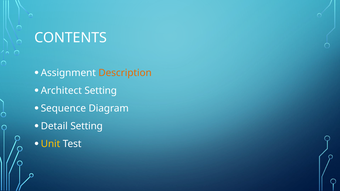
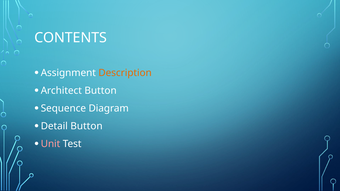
Architect Setting: Setting -> Button
Detail Setting: Setting -> Button
Unit colour: yellow -> pink
